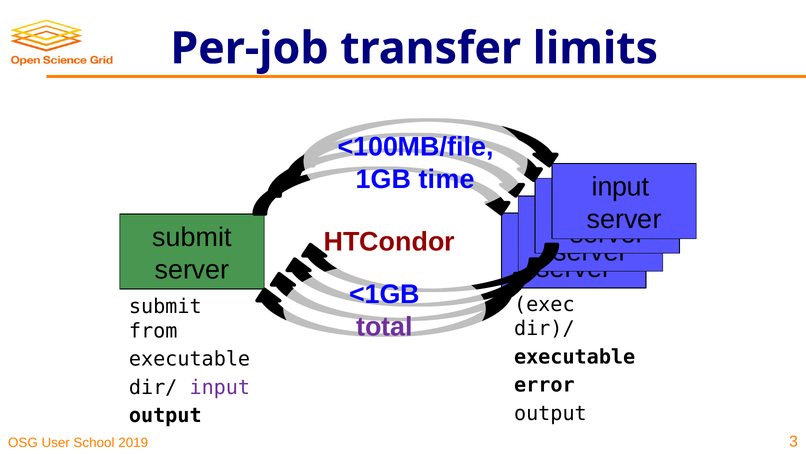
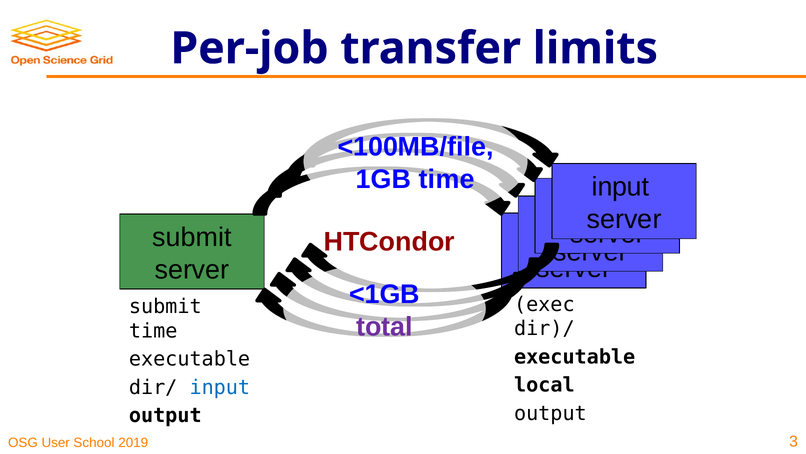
from at (153, 331): from -> time
error: error -> local
input at (220, 387) colour: purple -> blue
